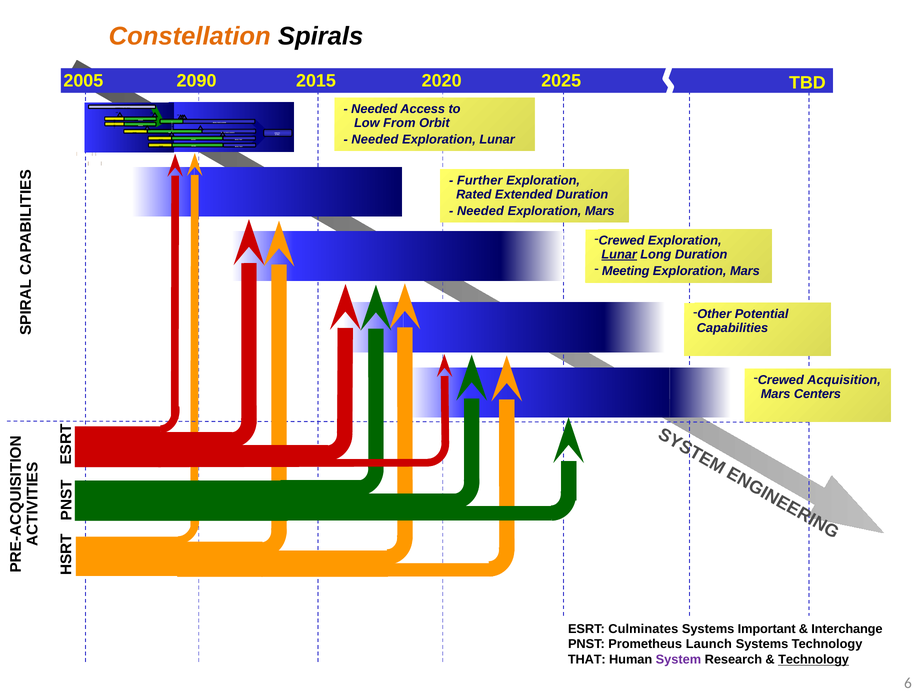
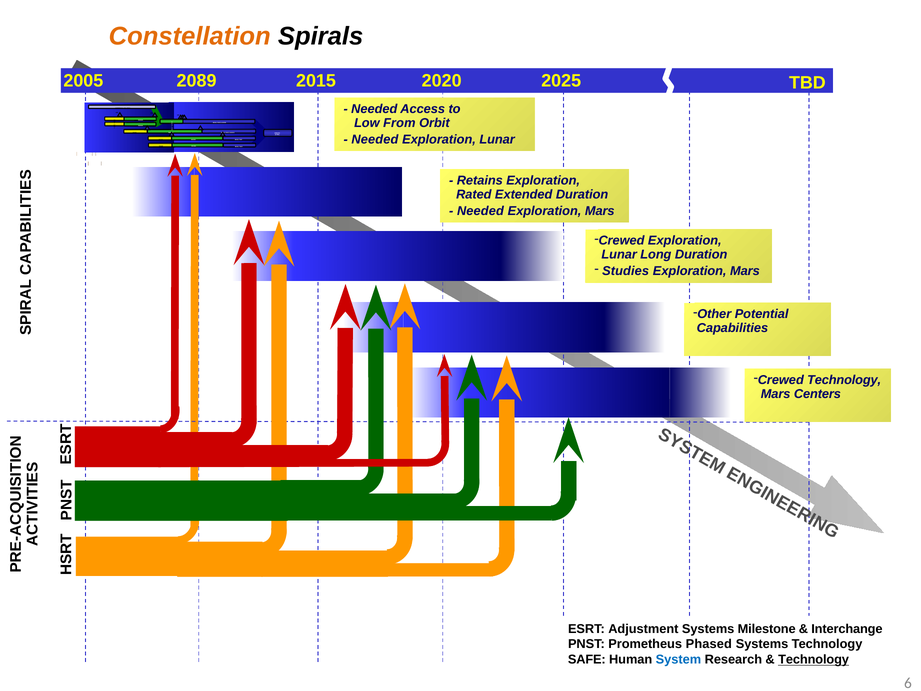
2090: 2090 -> 2089
Further: Further -> Retains
Lunar at (619, 255) underline: present -> none
Meeting: Meeting -> Studies
Crewed Acquisition: Acquisition -> Technology
Culminates: Culminates -> Adjustment
Important: Important -> Milestone
Prometheus Launch: Launch -> Phased
THAT: THAT -> SAFE
System colour: purple -> blue
